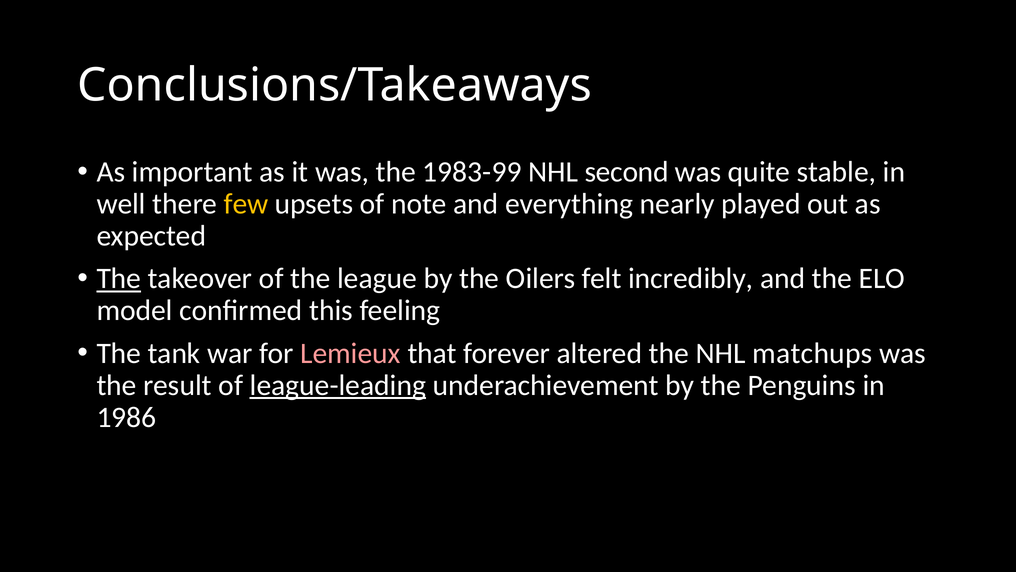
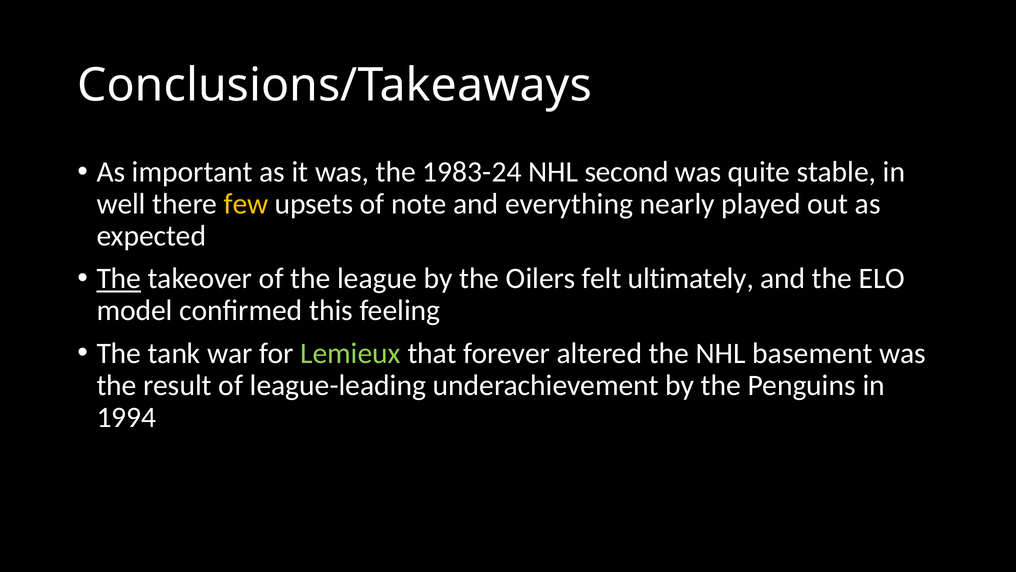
1983-99: 1983-99 -> 1983-24
incredibly: incredibly -> ultimately
Lemieux colour: pink -> light green
matchups: matchups -> basement
league-leading underline: present -> none
1986: 1986 -> 1994
